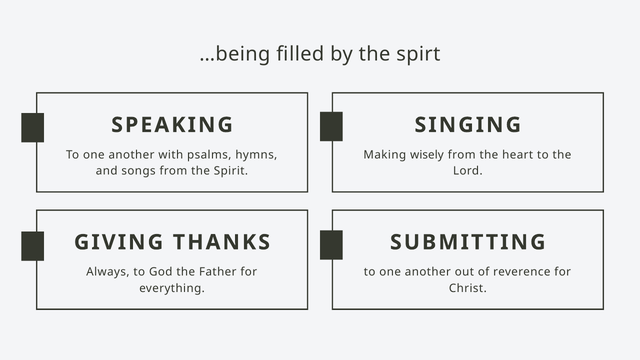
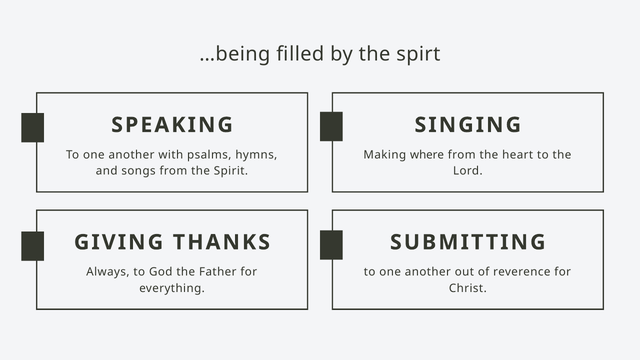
wisely: wisely -> where
